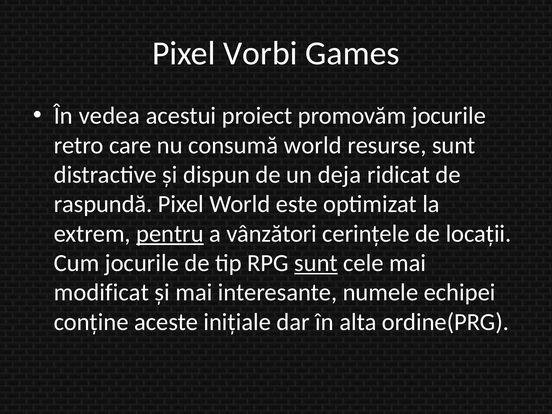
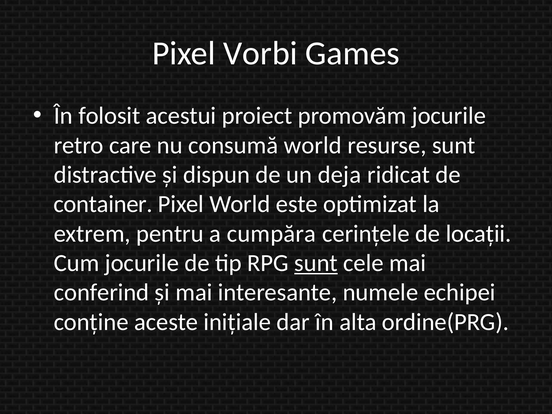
vedea: vedea -> folosit
raspundă: raspundă -> container
pentru underline: present -> none
vânzători: vânzători -> cumpăra
modificat: modificat -> conferind
